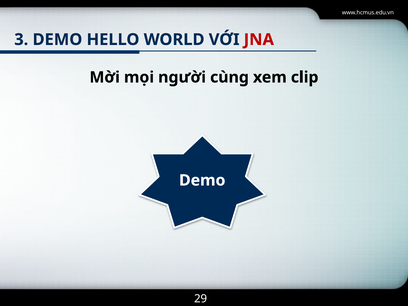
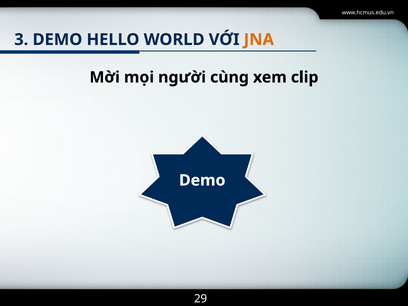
JNA colour: red -> orange
